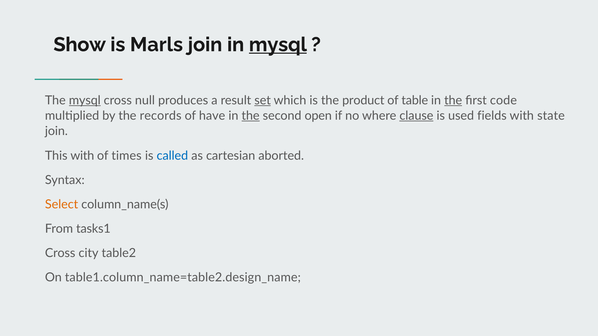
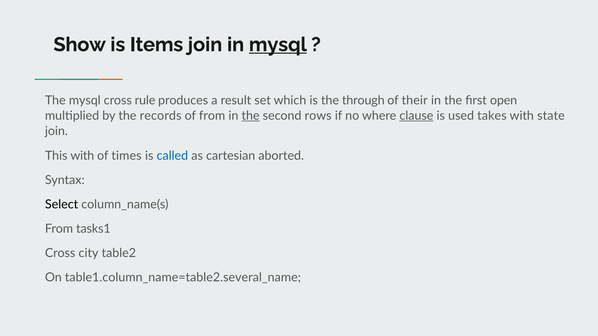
Marls: Marls -> Items
mysql at (85, 100) underline: present -> none
null: null -> rule
set underline: present -> none
product: product -> through
table: table -> their
the at (453, 100) underline: present -> none
code: code -> open
of have: have -> from
open: open -> rows
fields: fields -> takes
Select colour: orange -> black
table1.column_name=table2.design_name: table1.column_name=table2.design_name -> table1.column_name=table2.several_name
